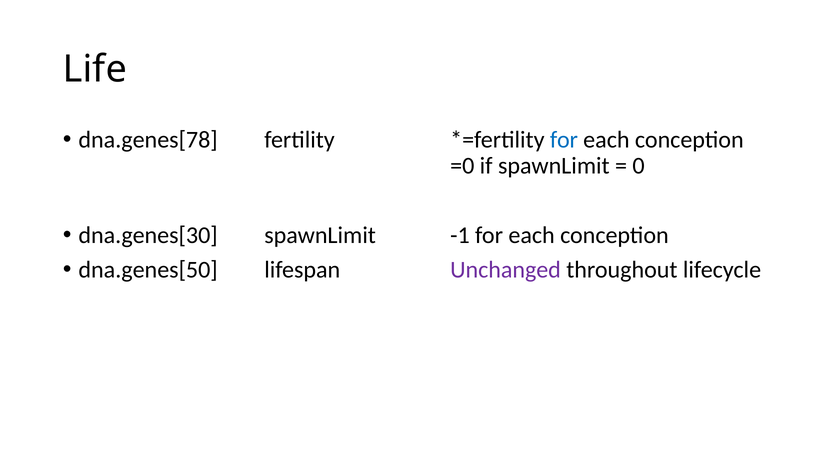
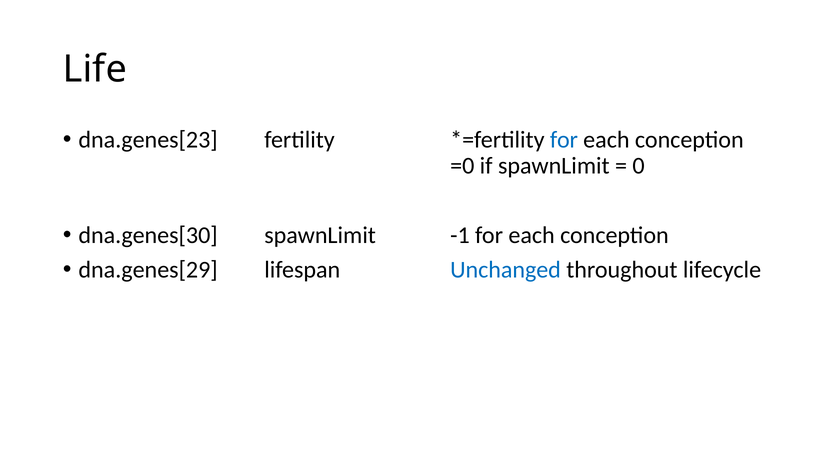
dna.genes[78: dna.genes[78 -> dna.genes[23
dna.genes[50: dna.genes[50 -> dna.genes[29
Unchanged colour: purple -> blue
